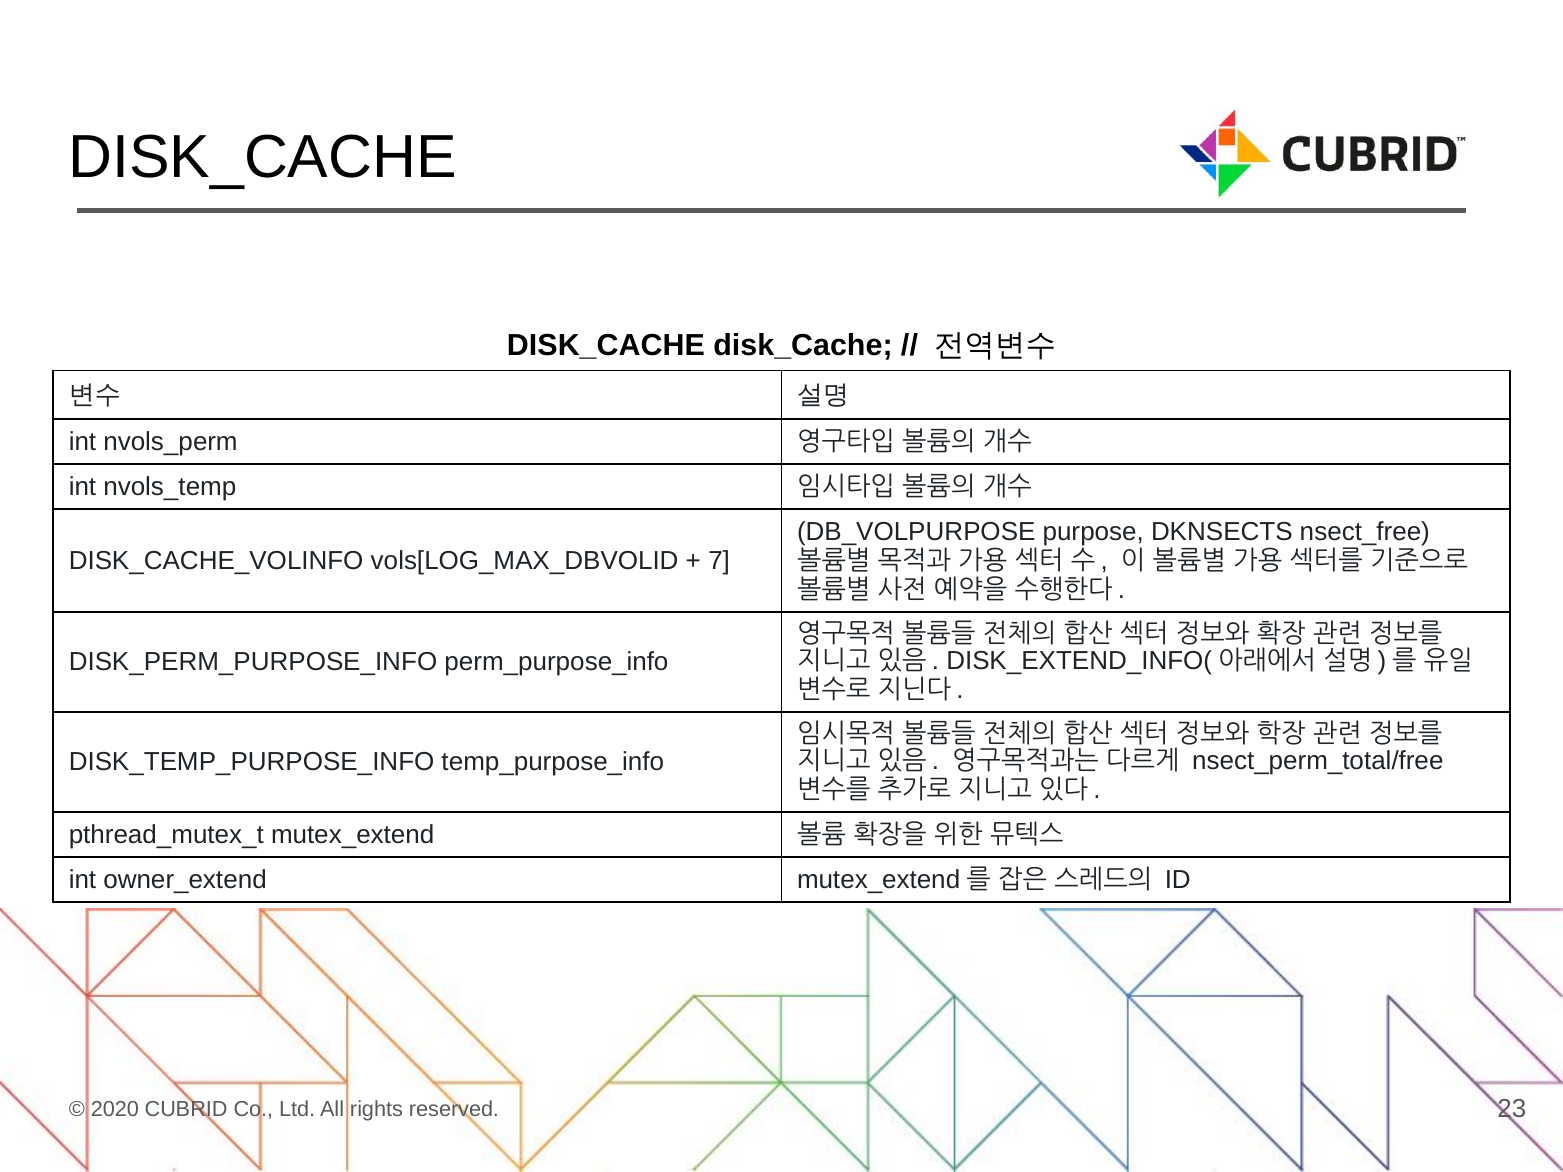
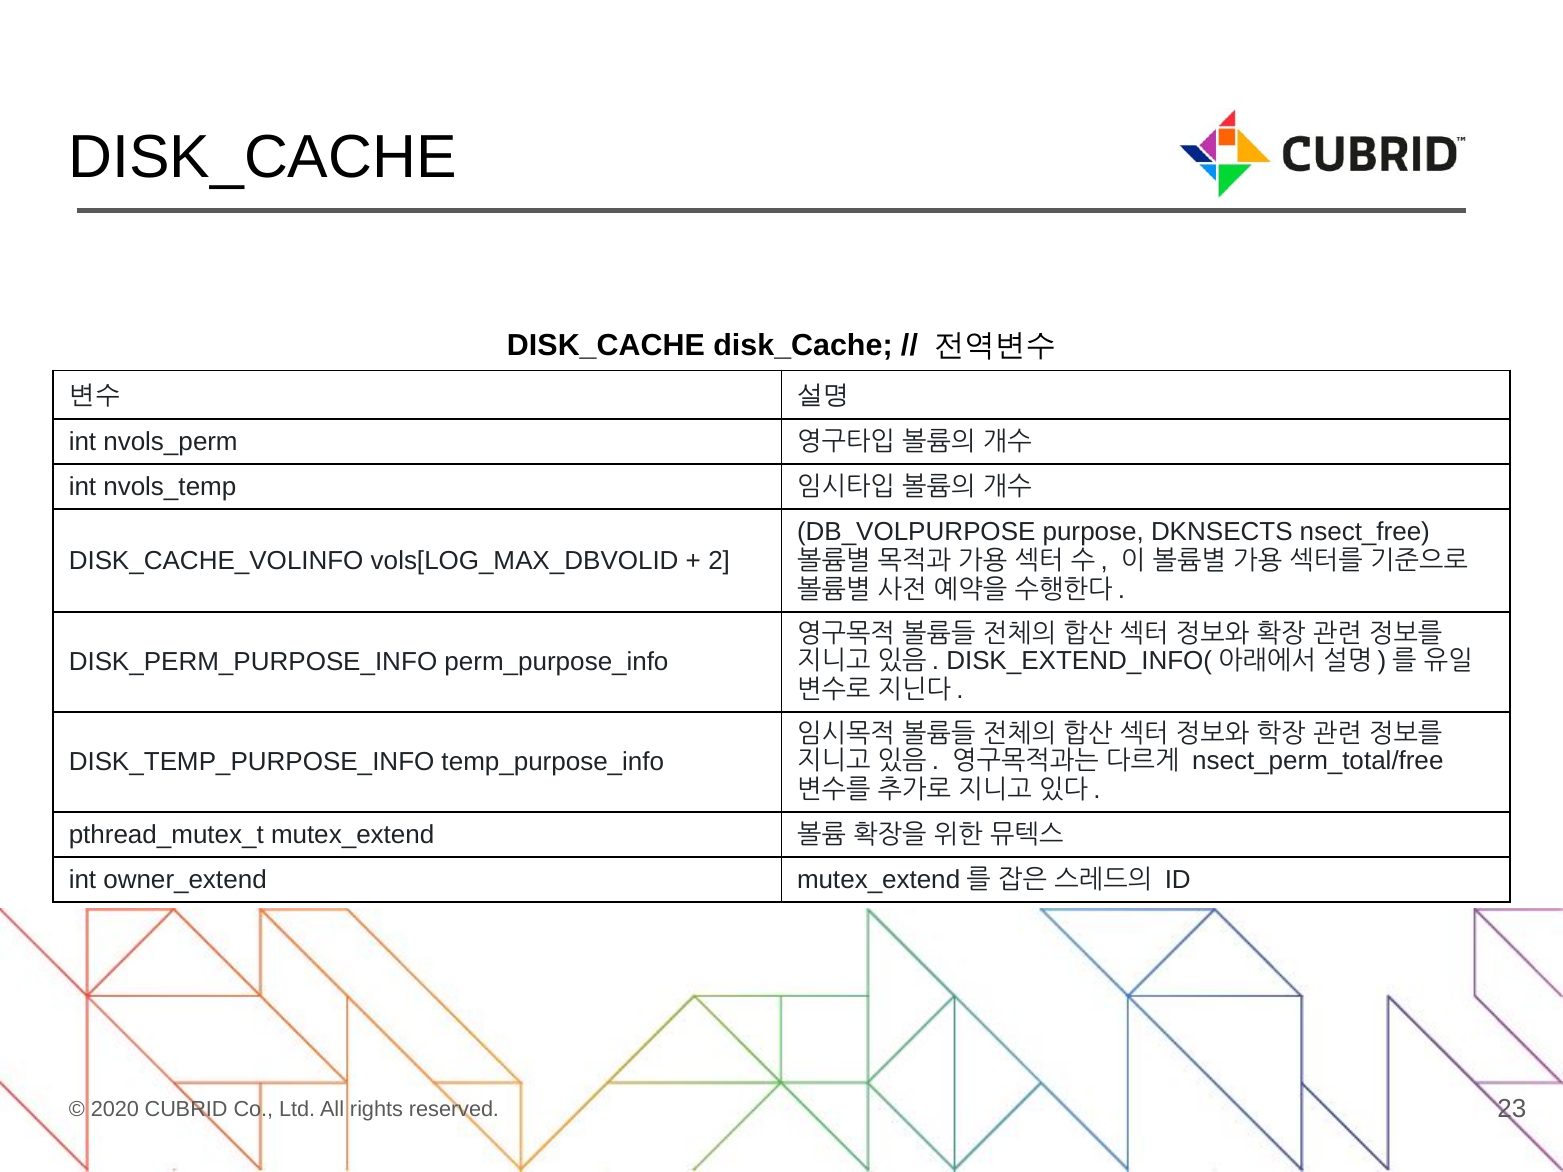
7: 7 -> 2
